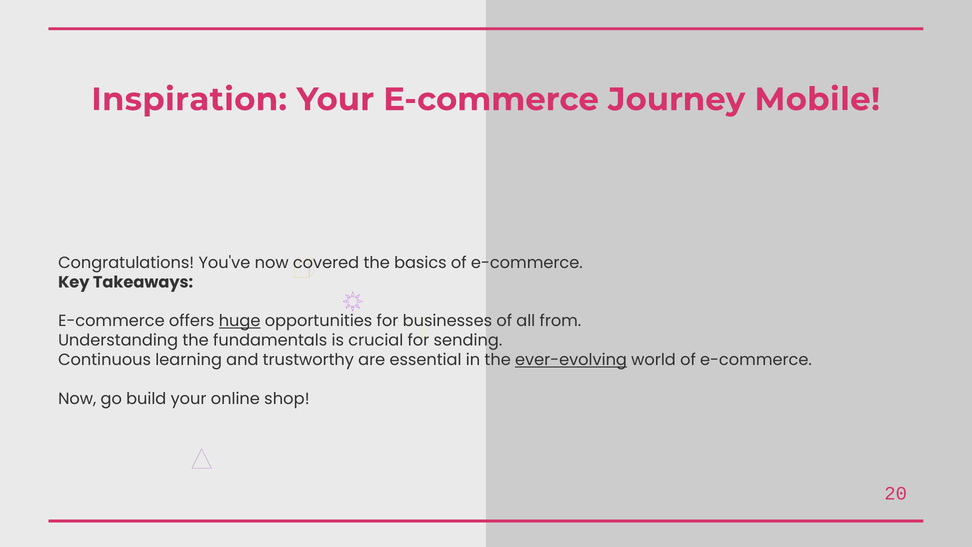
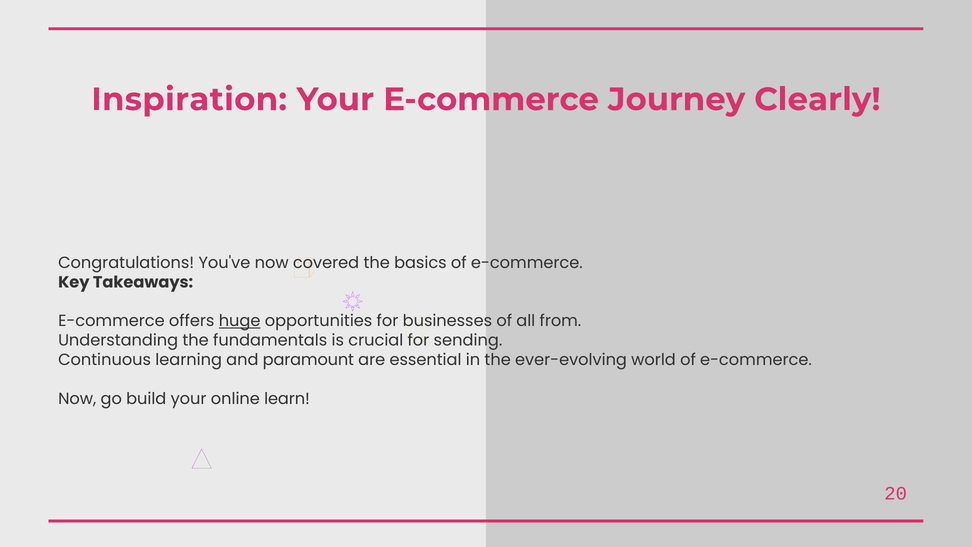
Mobile: Mobile -> Clearly
trustworthy: trustworthy -> paramount
ever-evolving underline: present -> none
shop: shop -> learn
